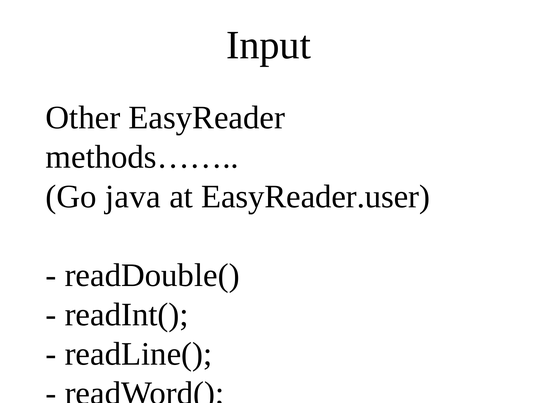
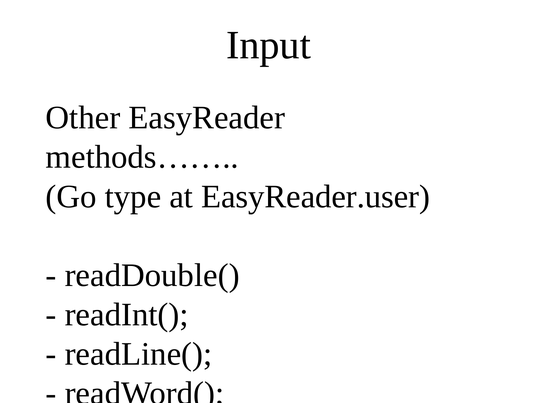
java: java -> type
